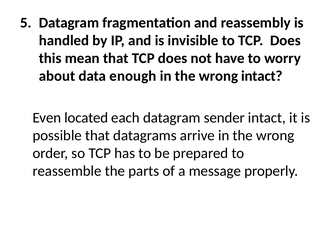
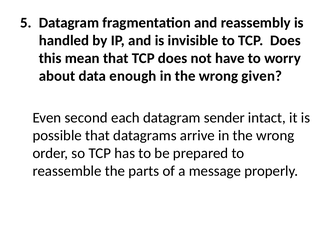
wrong intact: intact -> given
located: located -> second
